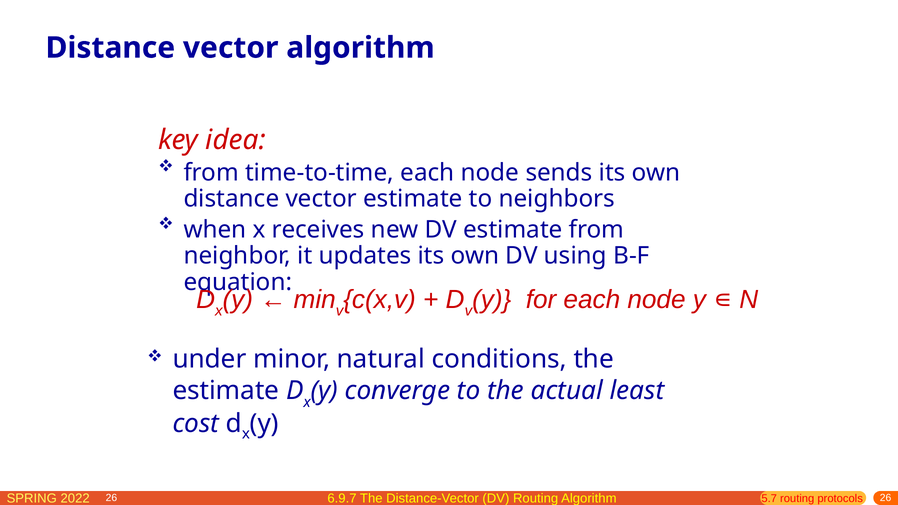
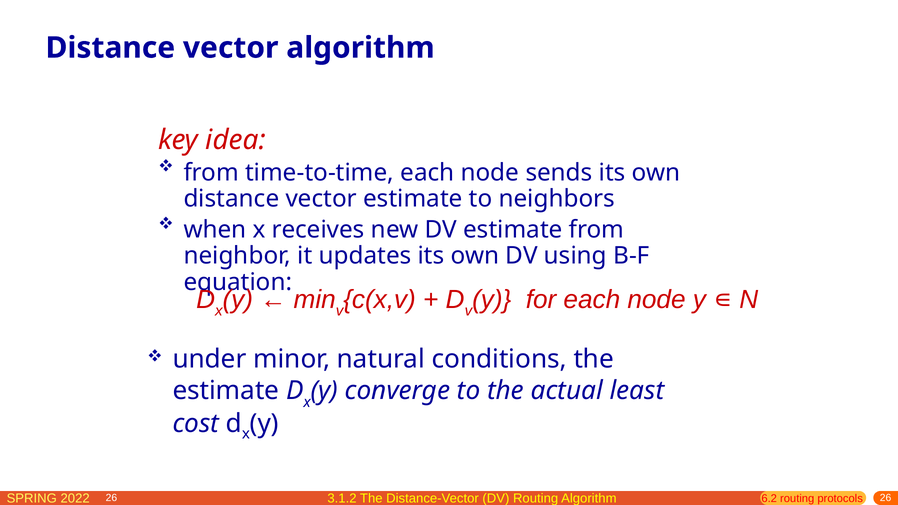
6.9.7: 6.9.7 -> 3.1.2
5.7: 5.7 -> 6.2
